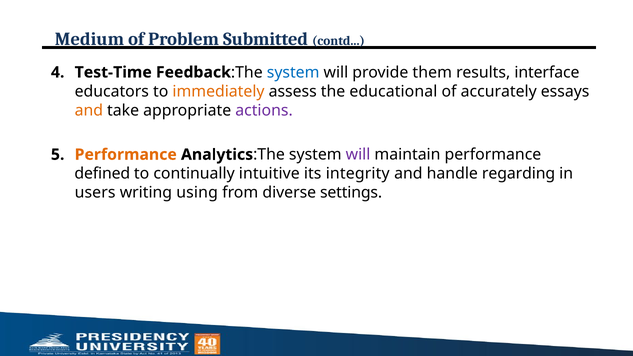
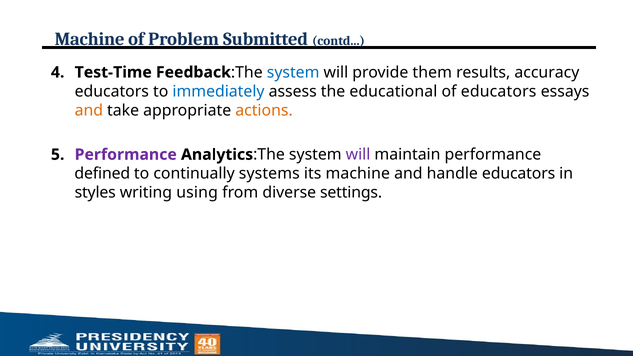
Medium at (89, 39): Medium -> Machine
interface: interface -> accuracy
immediately colour: orange -> blue
of accurately: accurately -> educators
actions colour: purple -> orange
Performance at (126, 155) colour: orange -> purple
intuitive: intuitive -> systems
its integrity: integrity -> machine
handle regarding: regarding -> educators
users: users -> styles
